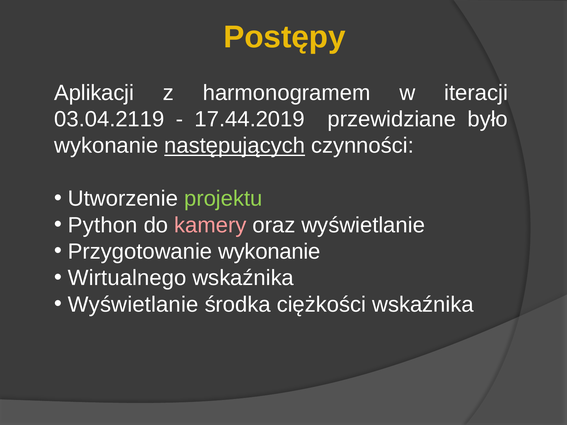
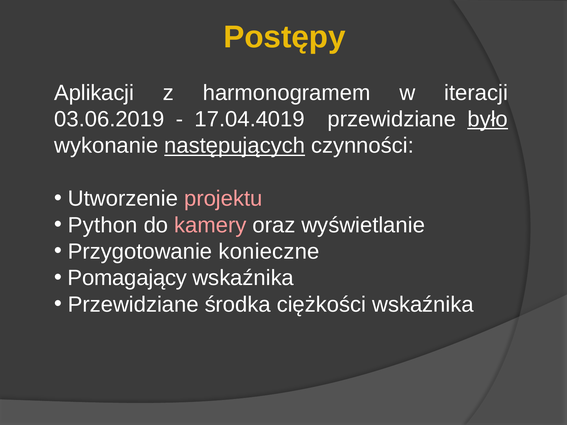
03.04.2119: 03.04.2119 -> 03.06.2019
17.44.2019: 17.44.2019 -> 17.04.4019
było underline: none -> present
projektu colour: light green -> pink
Przygotowanie wykonanie: wykonanie -> konieczne
Wirtualnego: Wirtualnego -> Pomagający
Wyświetlanie at (133, 305): Wyświetlanie -> Przewidziane
